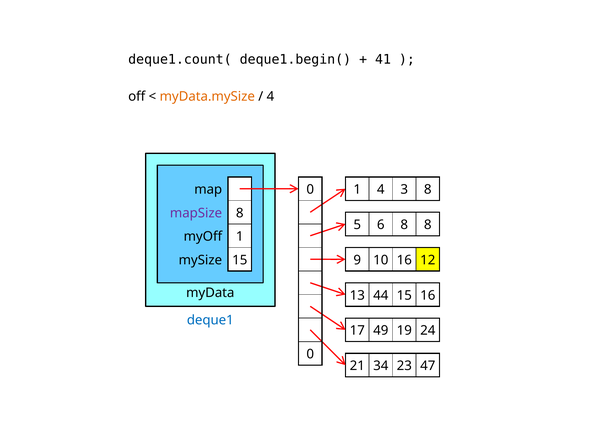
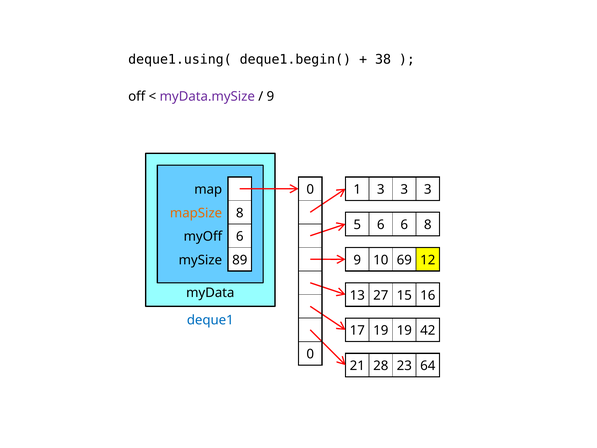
deque1.count(: deque1.count( -> deque1.using(
41: 41 -> 38
myData.mySize colour: orange -> purple
4 at (270, 96): 4 -> 9
1 4: 4 -> 3
8 at (428, 189): 8 -> 3
mapSize colour: purple -> orange
6 8: 8 -> 6
myOff 1: 1 -> 6
mySize 15: 15 -> 89
10 16: 16 -> 69
44: 44 -> 27
17 49: 49 -> 19
24: 24 -> 42
34: 34 -> 28
47: 47 -> 64
